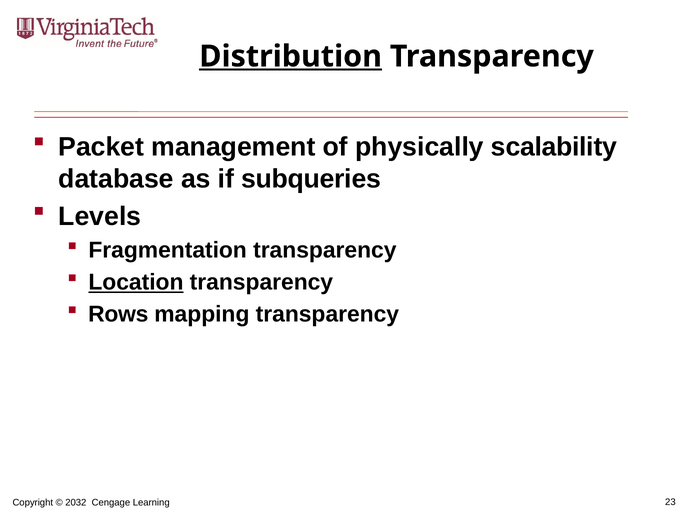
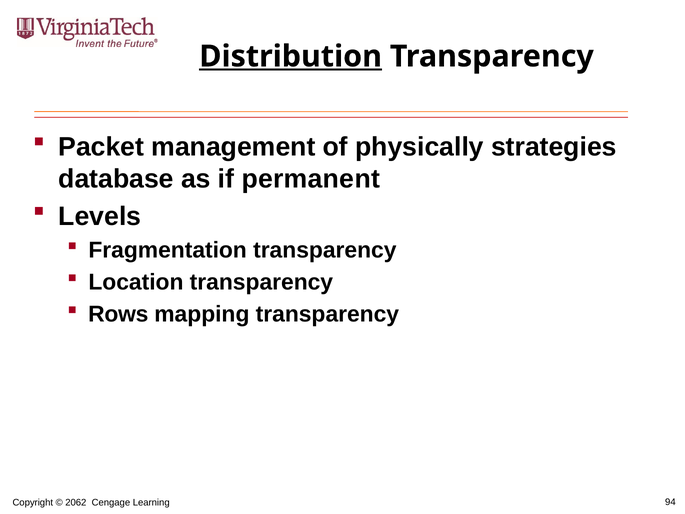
scalability: scalability -> strategies
subqueries: subqueries -> permanent
Location underline: present -> none
2032: 2032 -> 2062
23: 23 -> 94
